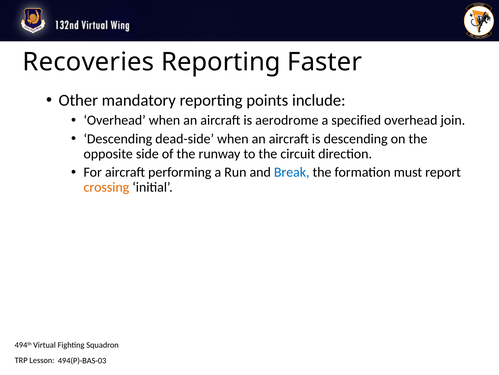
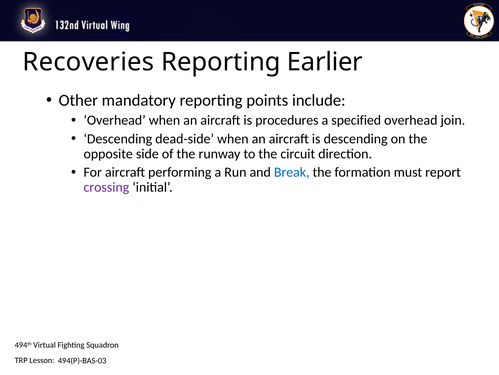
Faster: Faster -> Earlier
aerodrome: aerodrome -> procedures
crossing colour: orange -> purple
